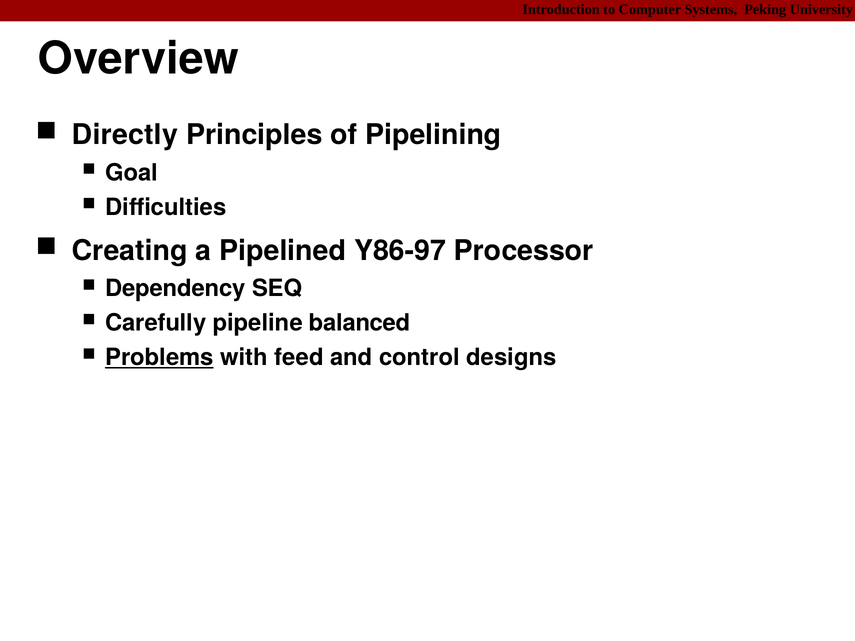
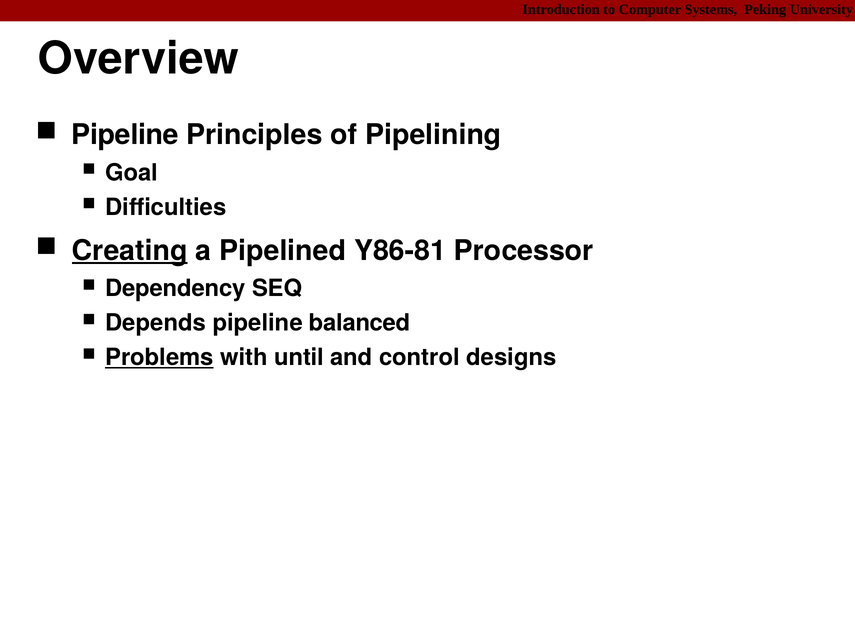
Directly at (125, 135): Directly -> Pipeline
Creating underline: none -> present
Y86-97: Y86-97 -> Y86-81
Carefully: Carefully -> Depends
feed: feed -> until
